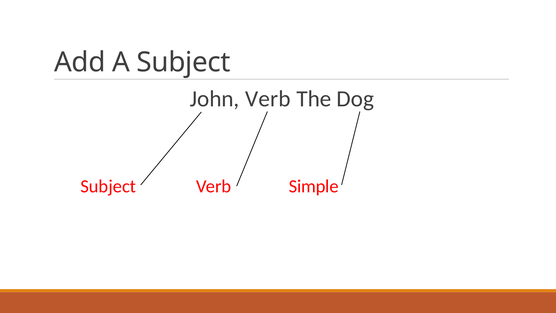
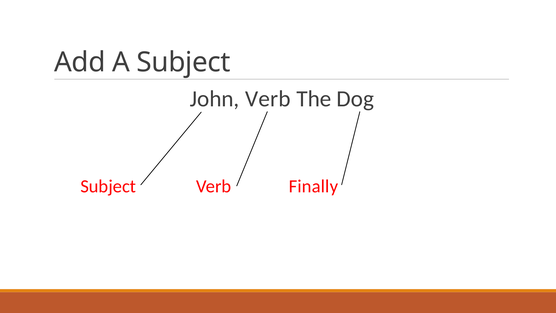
Simple: Simple -> Finally
